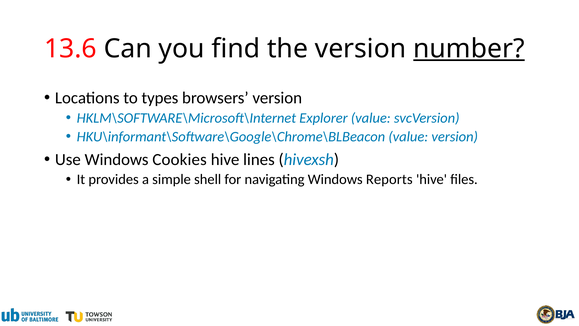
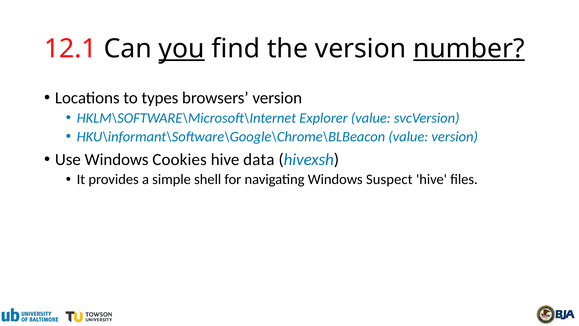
13.6: 13.6 -> 12.1
you underline: none -> present
lines: lines -> data
Reports: Reports -> Suspect
